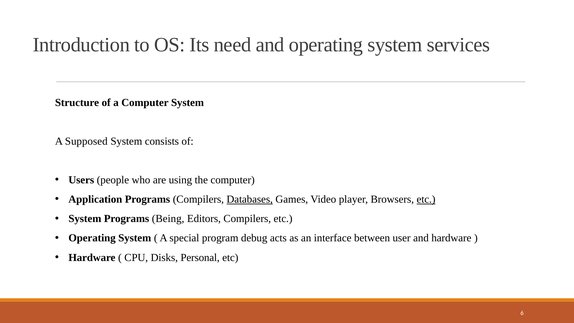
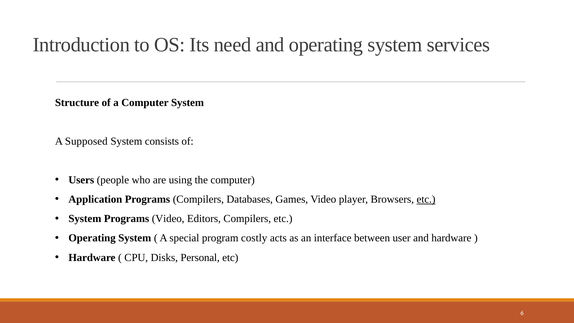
Databases underline: present -> none
Programs Being: Being -> Video
debug: debug -> costly
